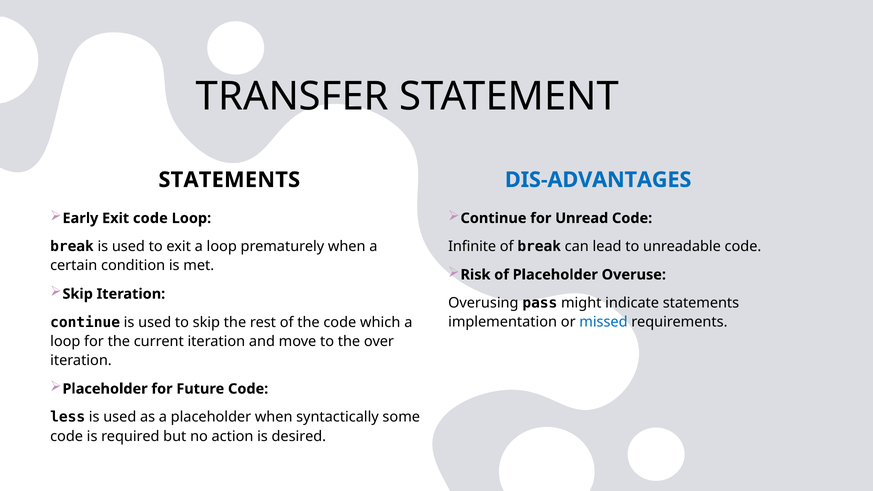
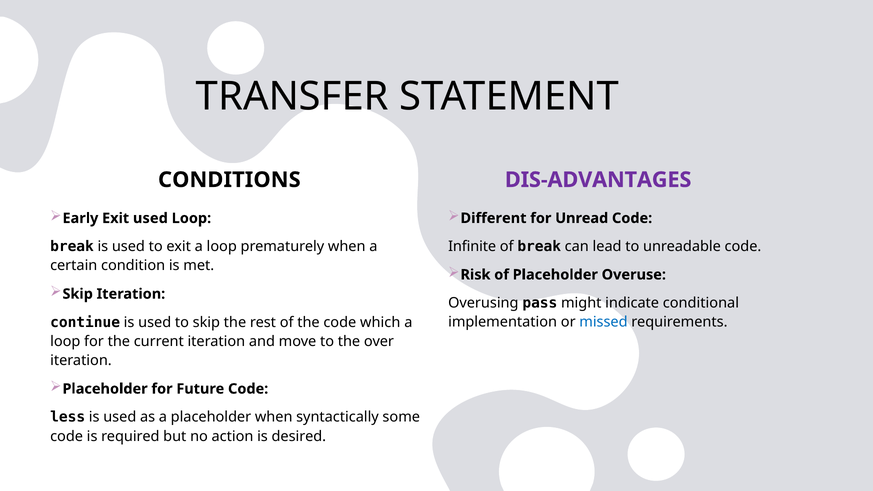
STATEMENTS at (229, 180): STATEMENTS -> CONDITIONS
DIS-ADVANTAGES colour: blue -> purple
Exit code: code -> used
Continue at (493, 218): Continue -> Different
indicate statements: statements -> conditional
